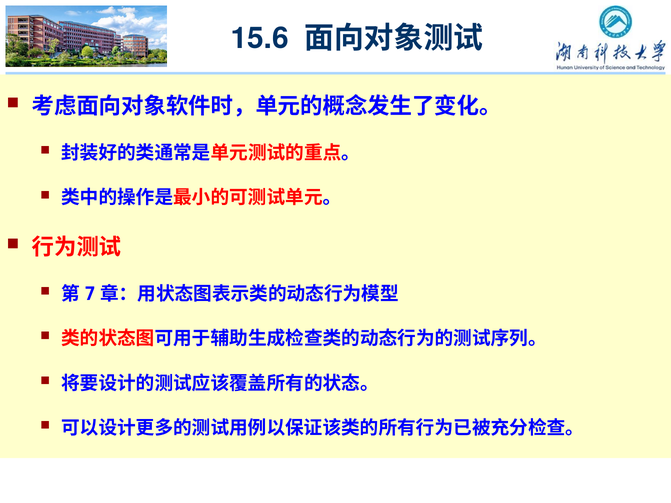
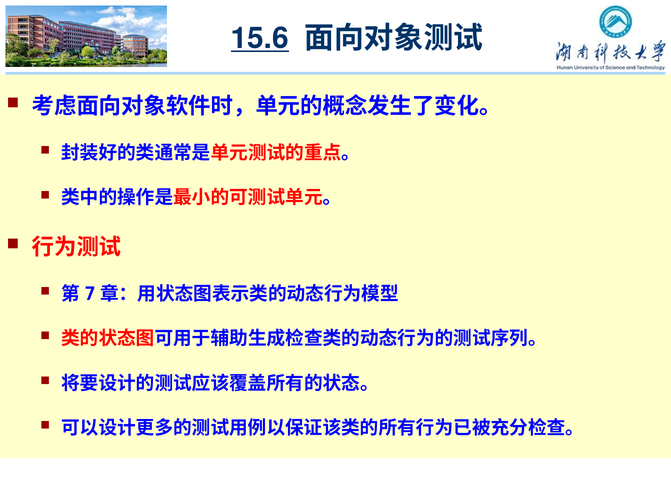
15.6 underline: none -> present
